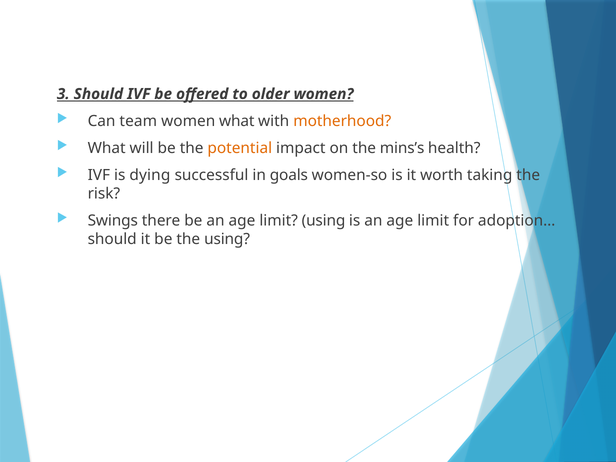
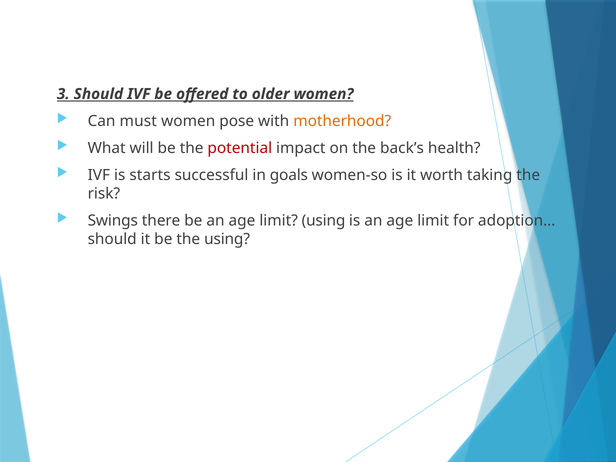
team: team -> must
women what: what -> pose
potential colour: orange -> red
mins’s: mins’s -> back’s
dying: dying -> starts
